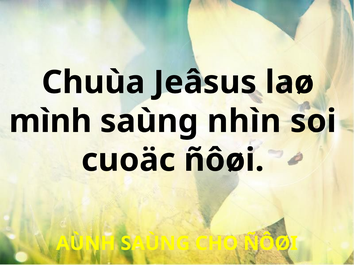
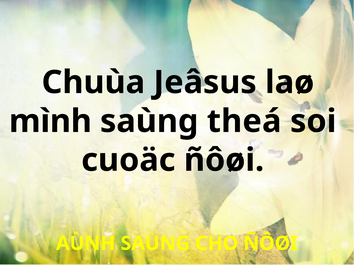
nhìn: nhìn -> theá
